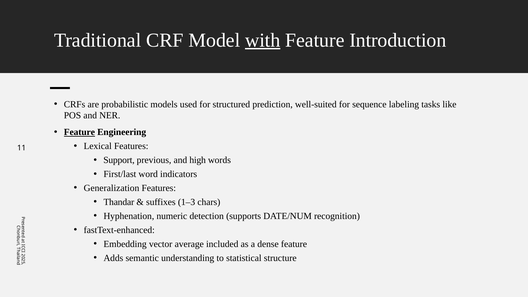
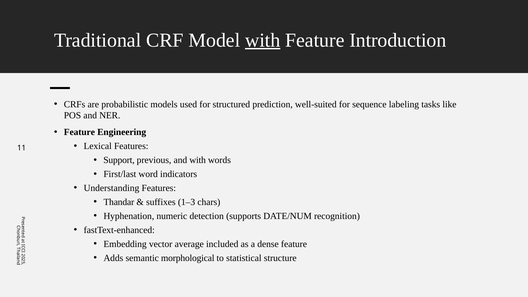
Feature at (79, 132) underline: present -> none
and high: high -> with
Generalization: Generalization -> Understanding
understanding: understanding -> morphological
